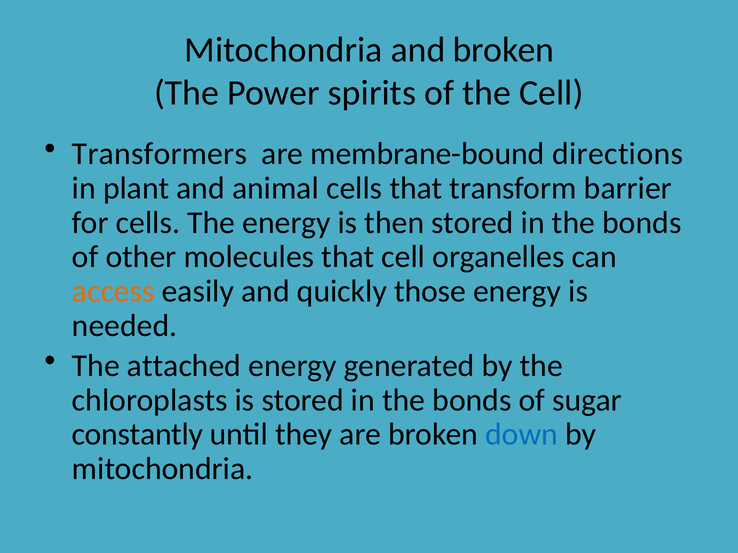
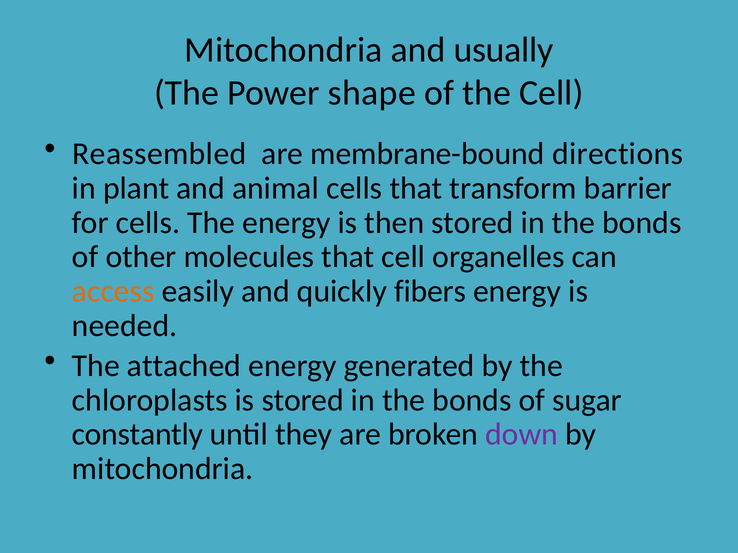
and broken: broken -> usually
spirits: spirits -> shape
Transformers: Transformers -> Reassembled
those: those -> fibers
down colour: blue -> purple
